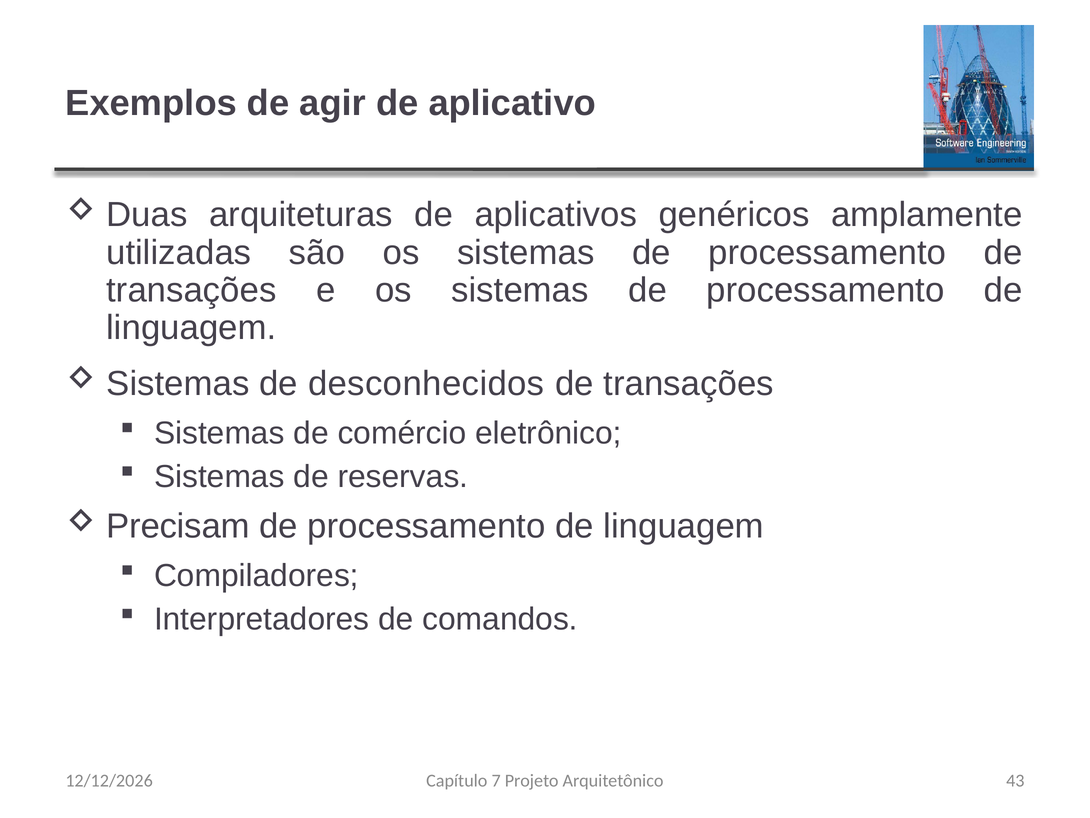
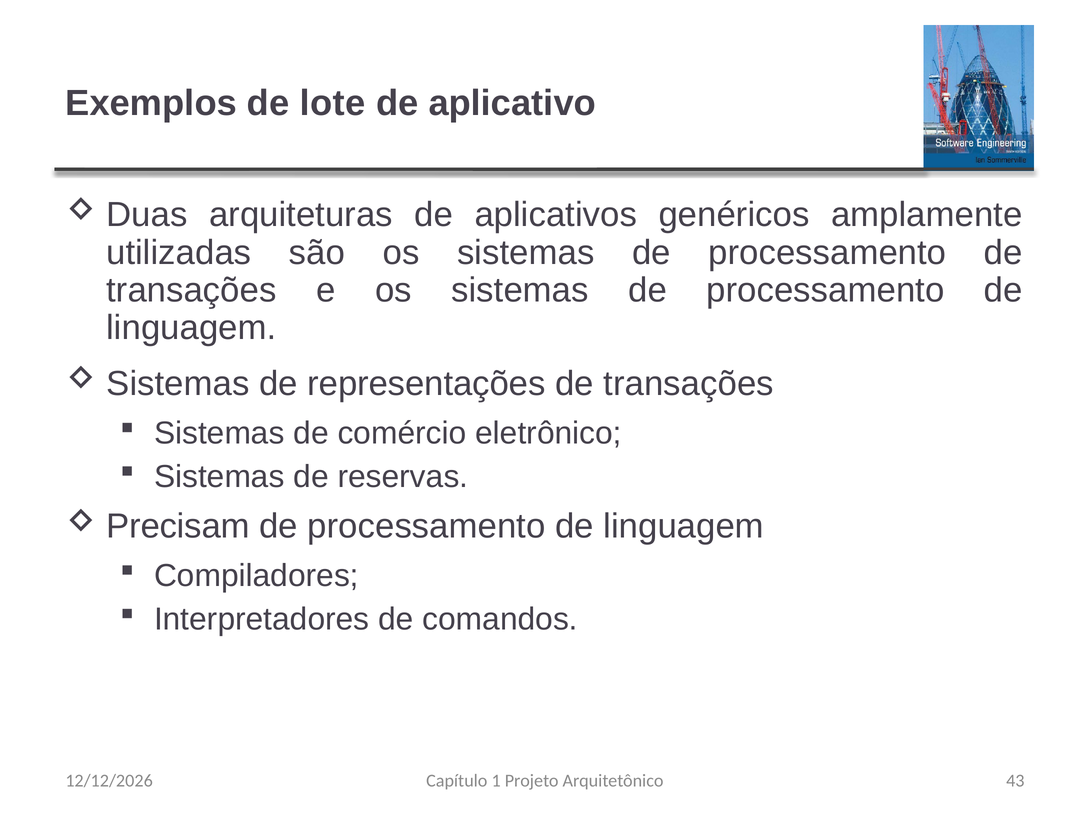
agir: agir -> lote
desconhecidos: desconhecidos -> representações
7: 7 -> 1
